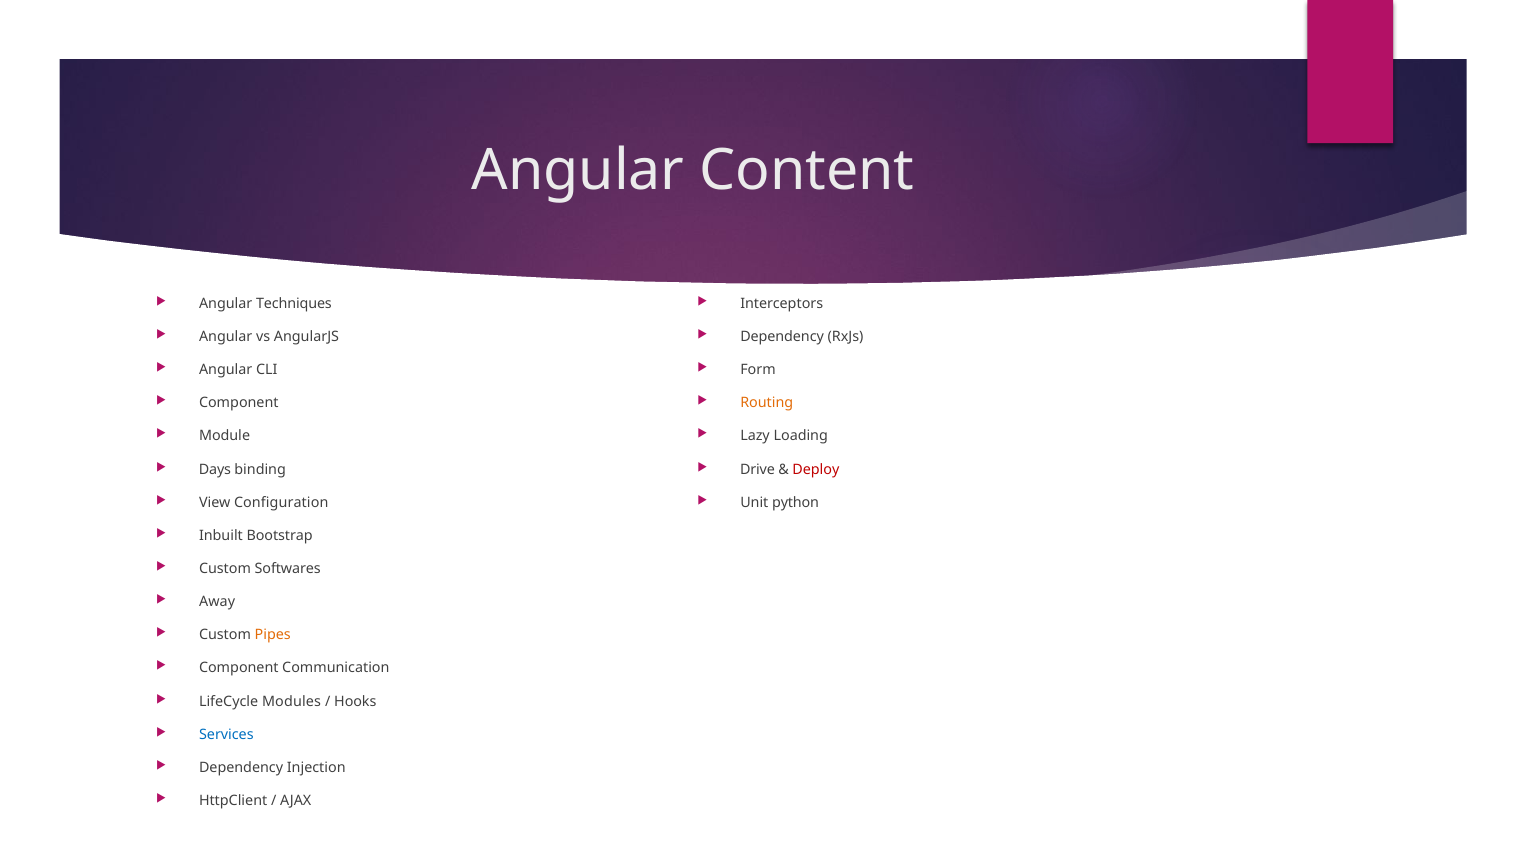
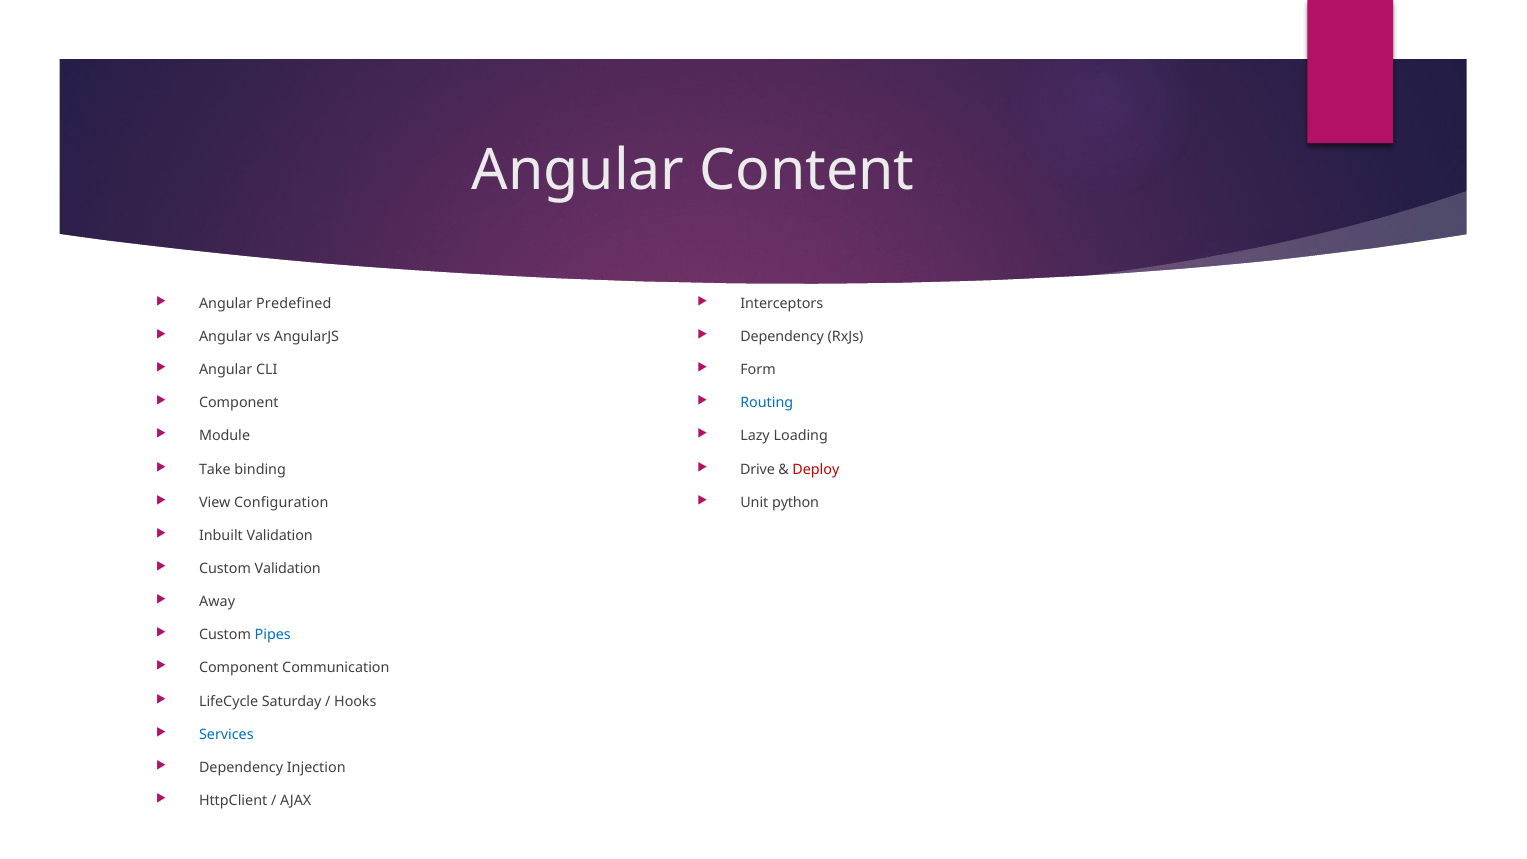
Techniques: Techniques -> Predefined
Routing colour: orange -> blue
Days: Days -> Take
Inbuilt Bootstrap: Bootstrap -> Validation
Custom Softwares: Softwares -> Validation
Pipes colour: orange -> blue
Modules: Modules -> Saturday
